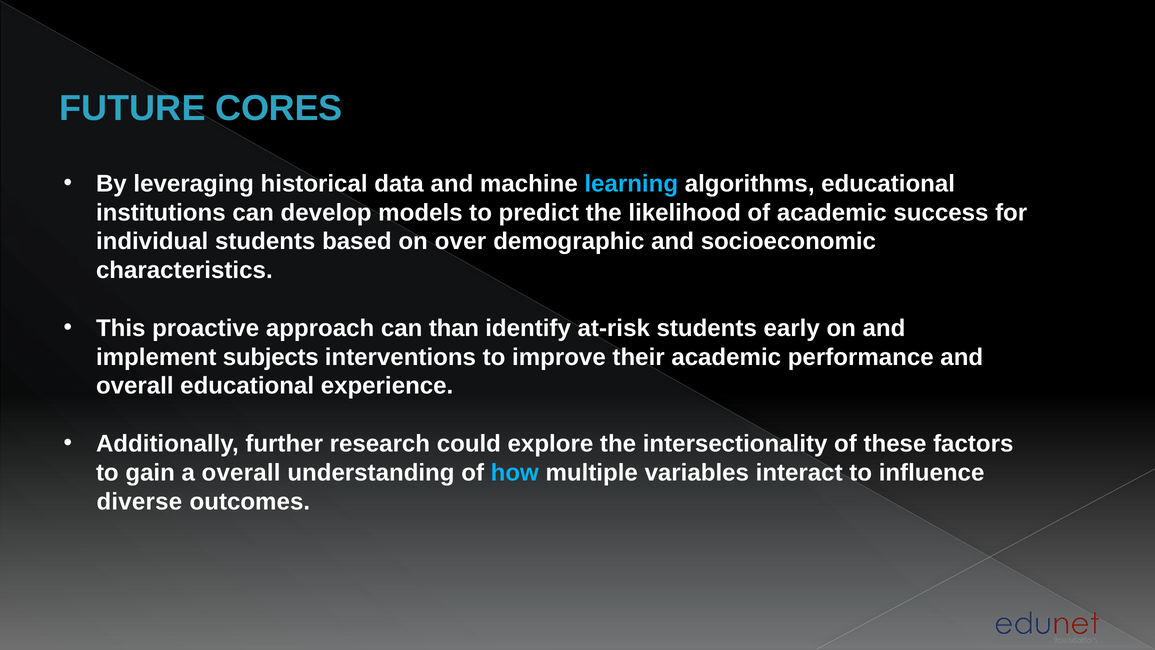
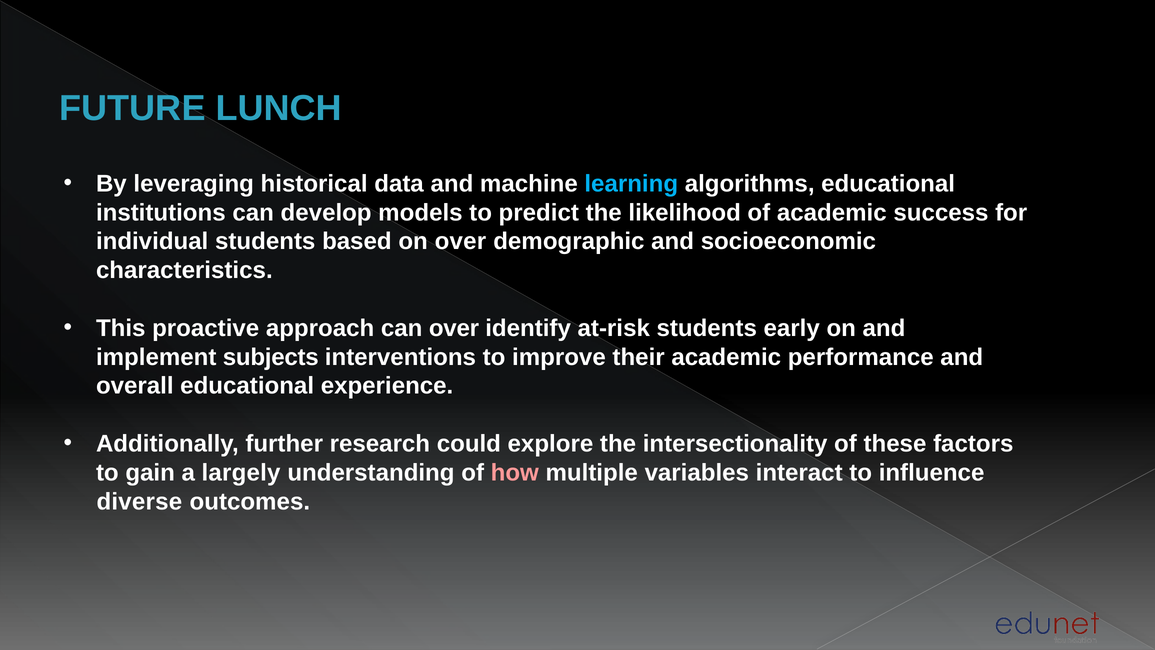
CORES: CORES -> LUNCH
can than: than -> over
a overall: overall -> largely
how colour: light blue -> pink
